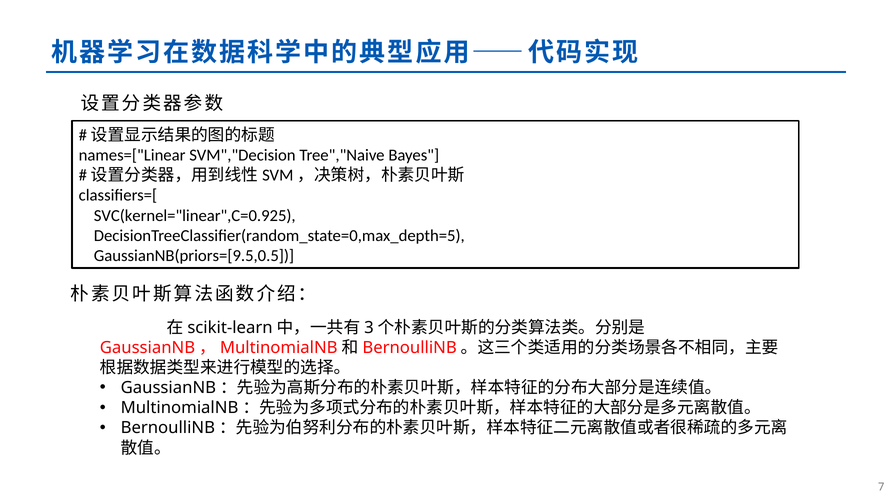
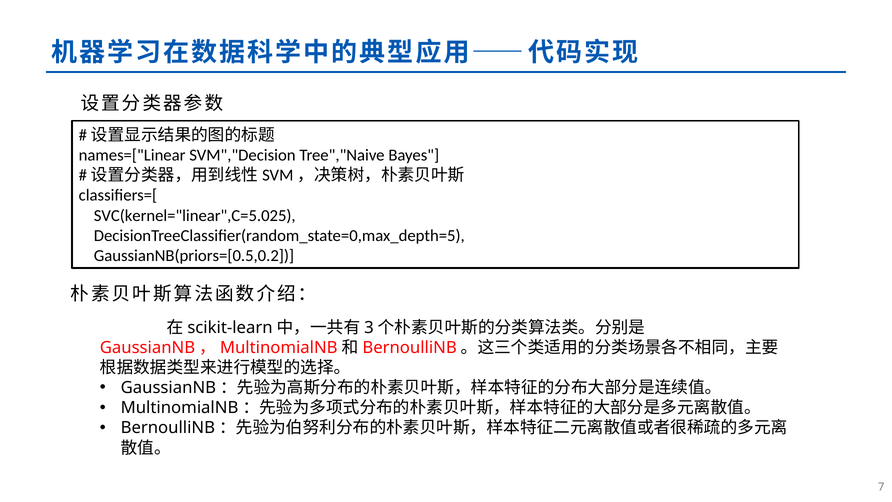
SVC(kernel="linear",C=0.925: SVC(kernel="linear",C=0.925 -> SVC(kernel="linear",C=5.025
GaussianNB(priors=[9.5,0.5: GaussianNB(priors=[9.5,0.5 -> GaussianNB(priors=[0.5,0.2
